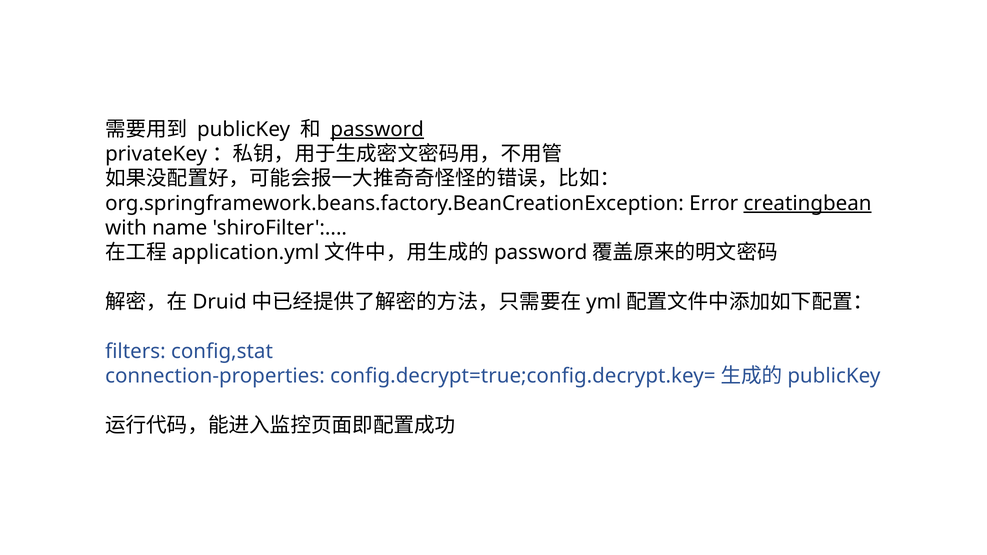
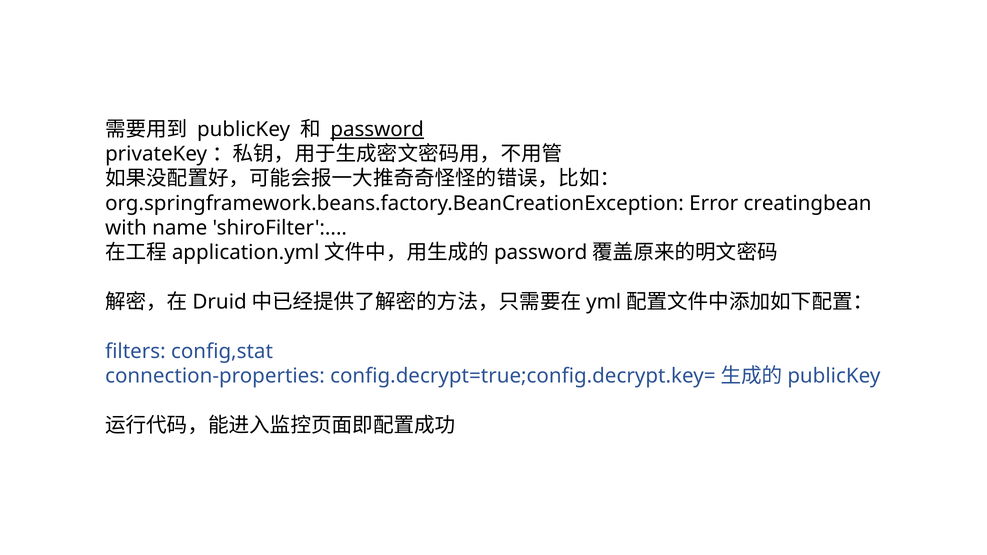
creatingbean underline: present -> none
